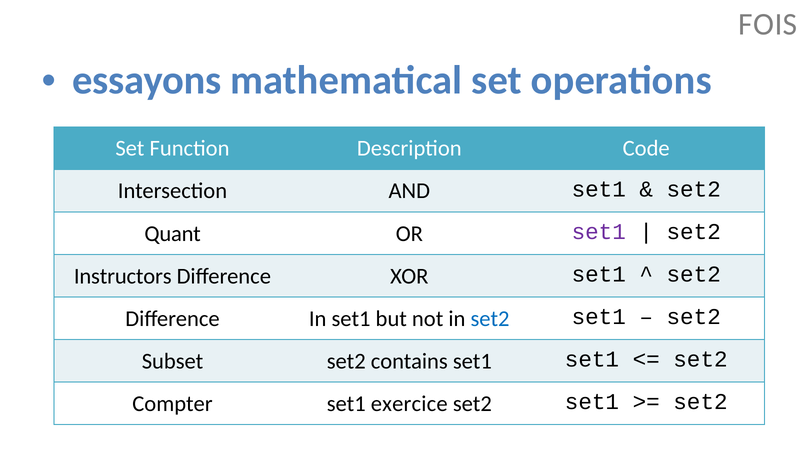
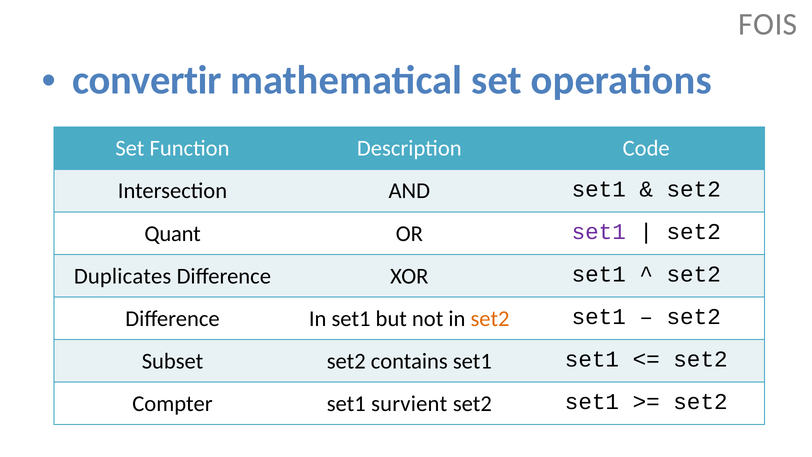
essayons: essayons -> convertir
Instructors: Instructors -> Duplicates
set2 at (490, 318) colour: blue -> orange
exercice: exercice -> survient
